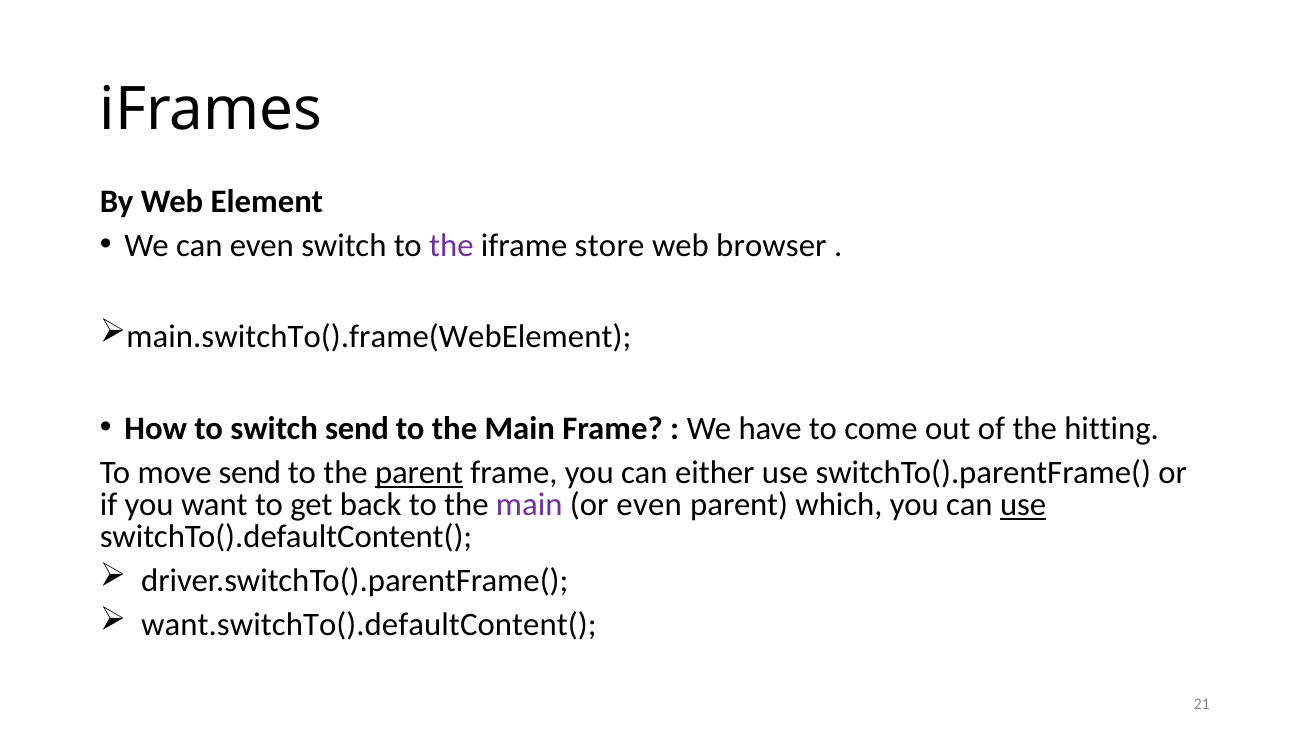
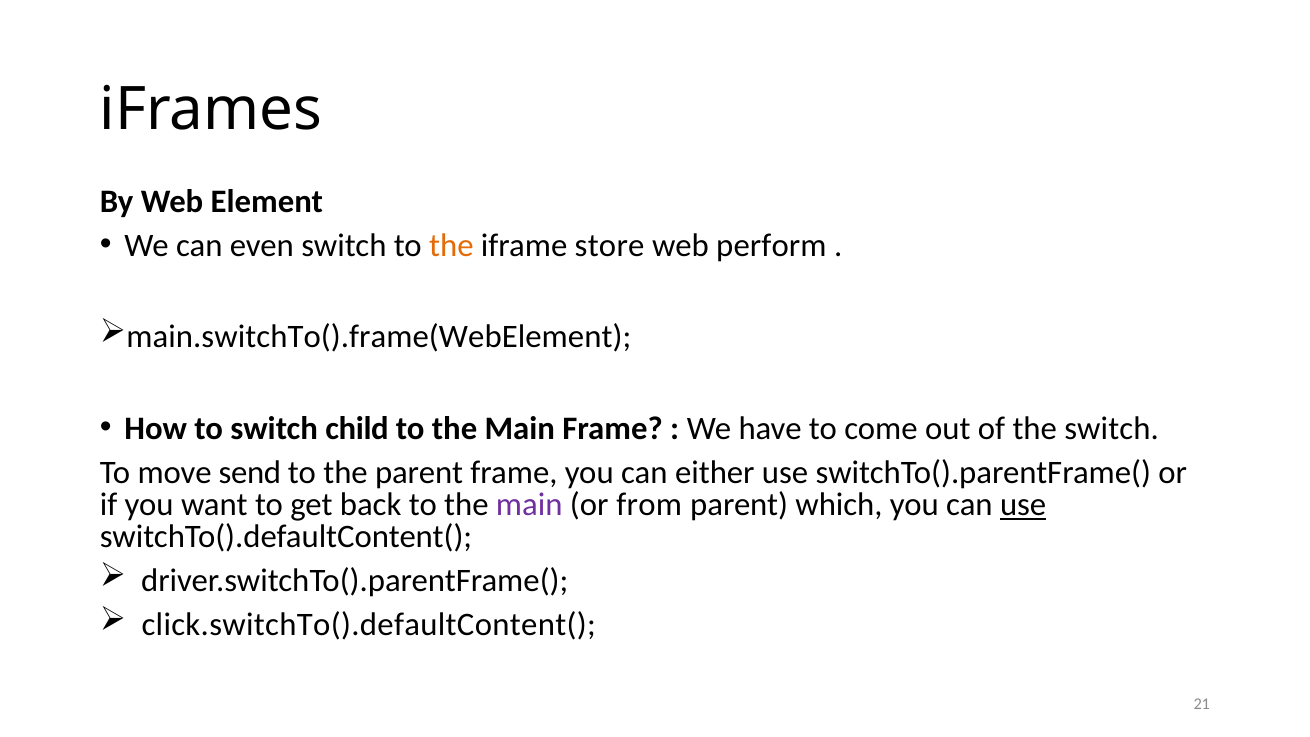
the at (451, 245) colour: purple -> orange
browser: browser -> perform
switch send: send -> child
the hitting: hitting -> switch
parent at (419, 473) underline: present -> none
or even: even -> from
want.switchTo().defaultContent(: want.switchTo().defaultContent( -> click.switchTo().defaultContent(
